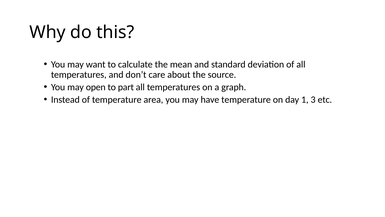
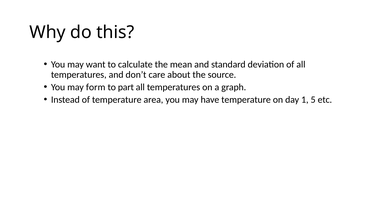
open: open -> form
3: 3 -> 5
